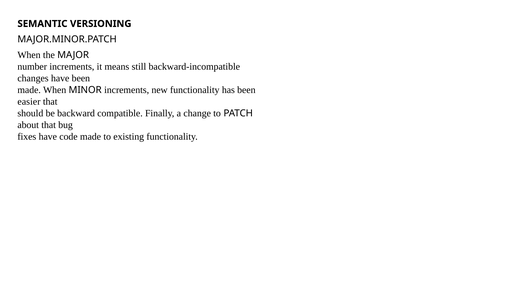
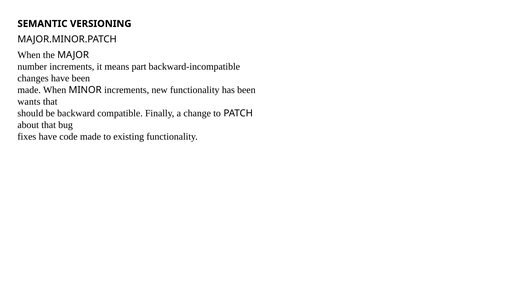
still: still -> part
easier: easier -> wants
